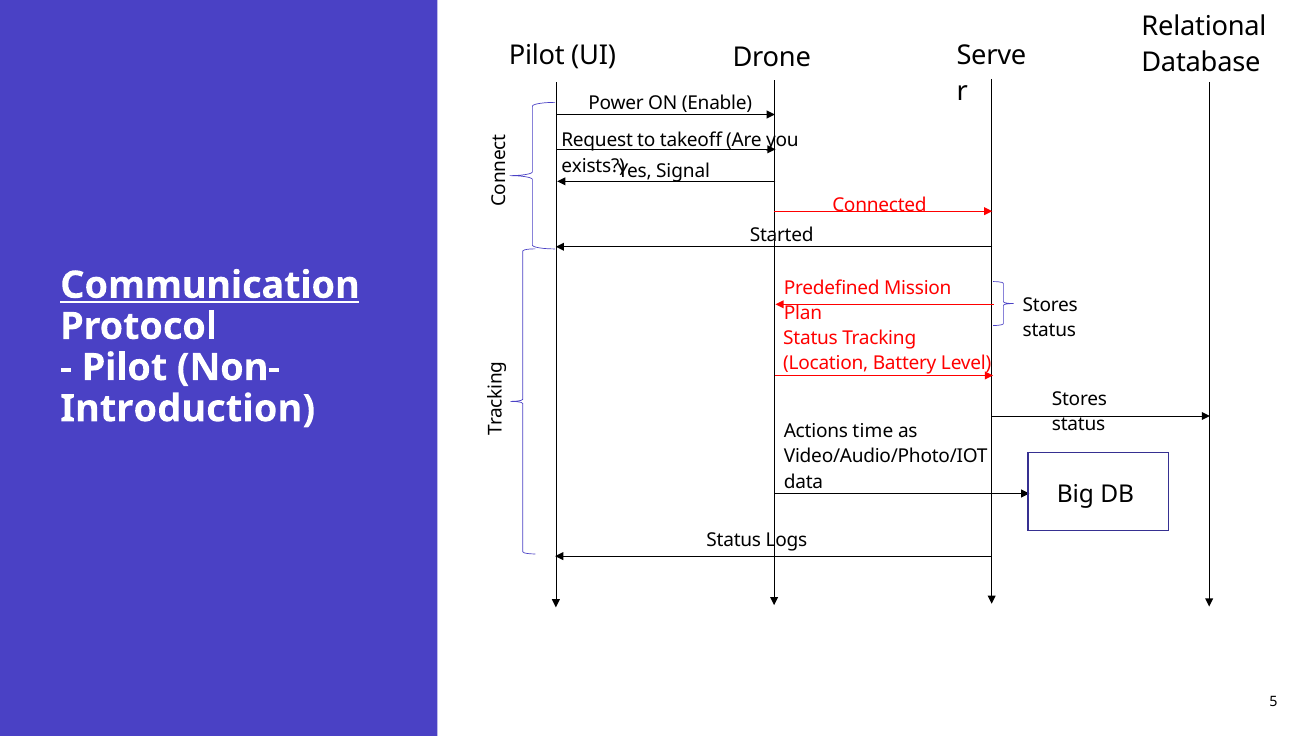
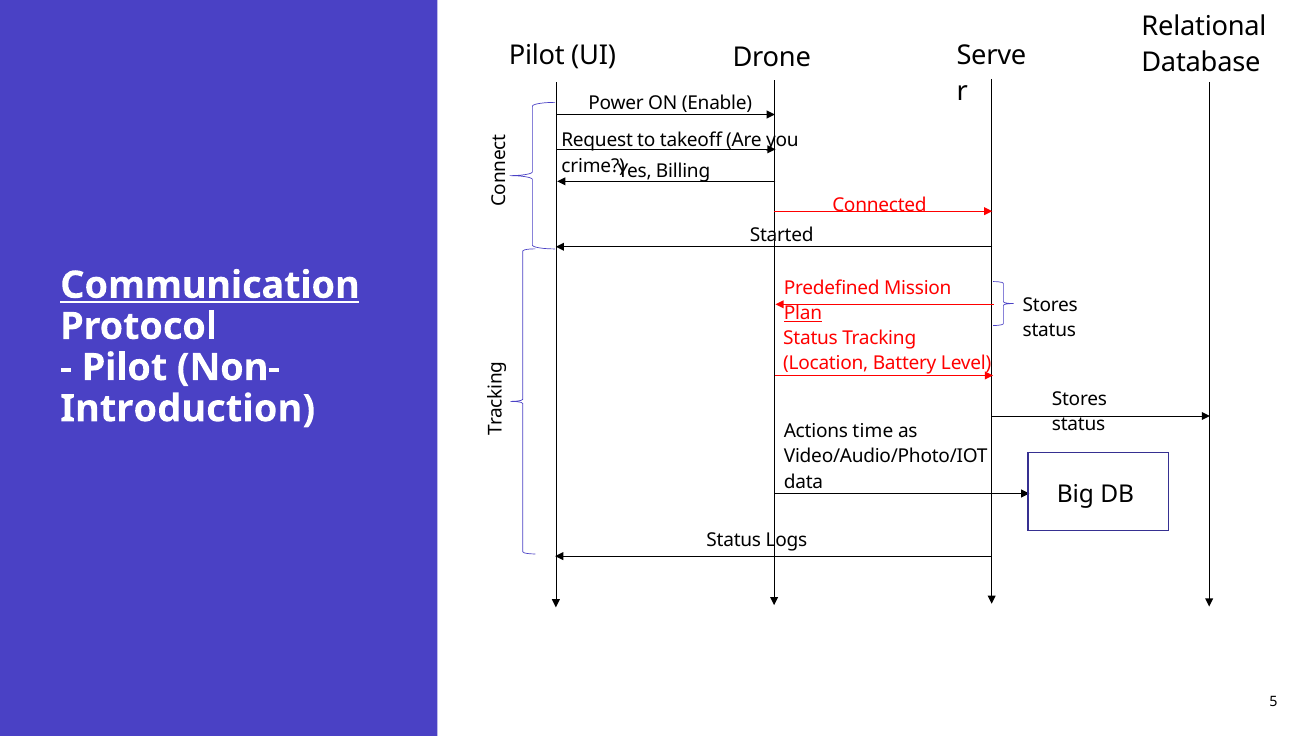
exists: exists -> crime
Signal: Signal -> Billing
Plan underline: none -> present
